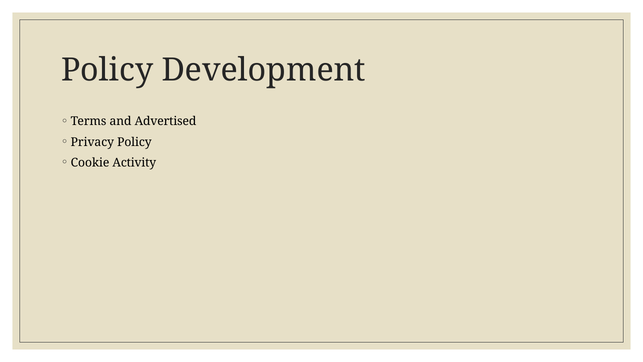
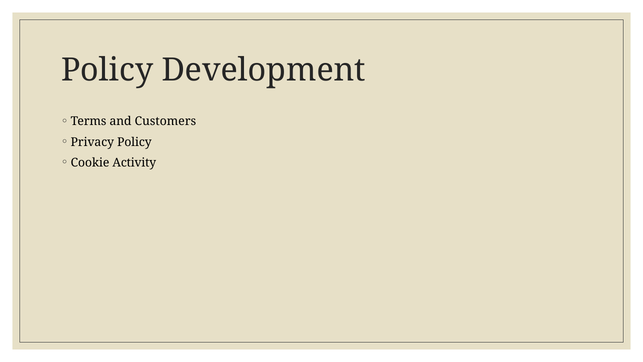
Advertised: Advertised -> Customers
